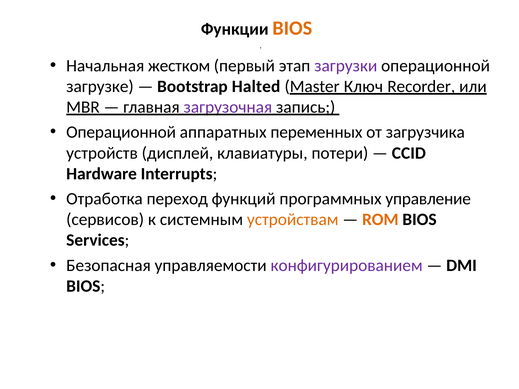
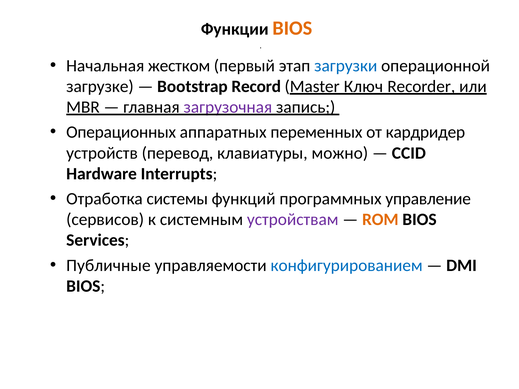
загрузки colour: purple -> blue
Halted: Halted -> Record
Операционной at (121, 132): Операционной -> Операционных
загрузчика: загрузчика -> кардридер
дисплей: дисплей -> перевод
потери: потери -> можно
переход: переход -> системы
устройствам colour: orange -> purple
Безопасная: Безопасная -> Публичные
конфигурированием colour: purple -> blue
